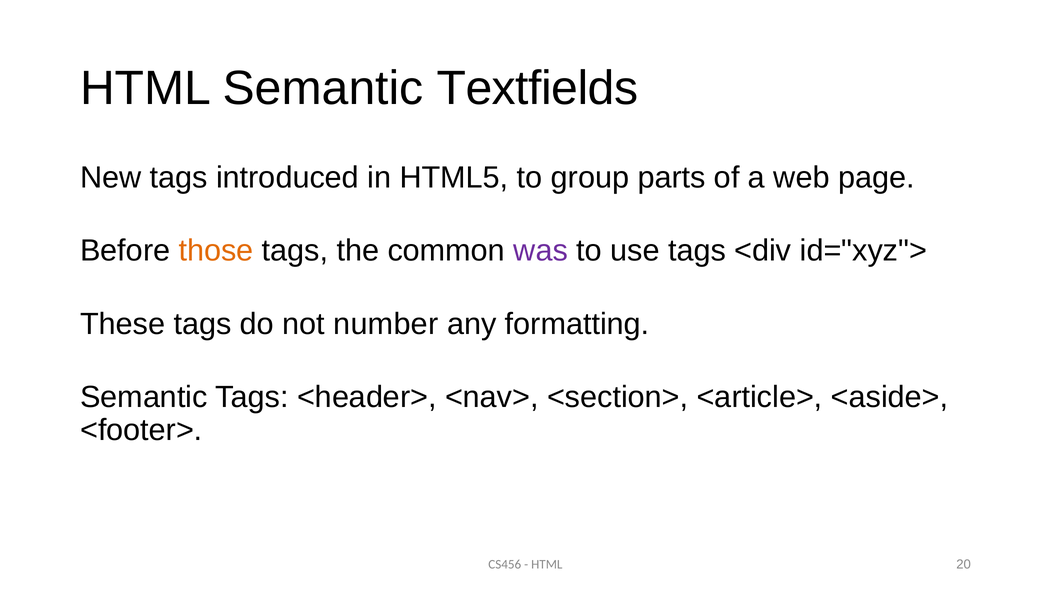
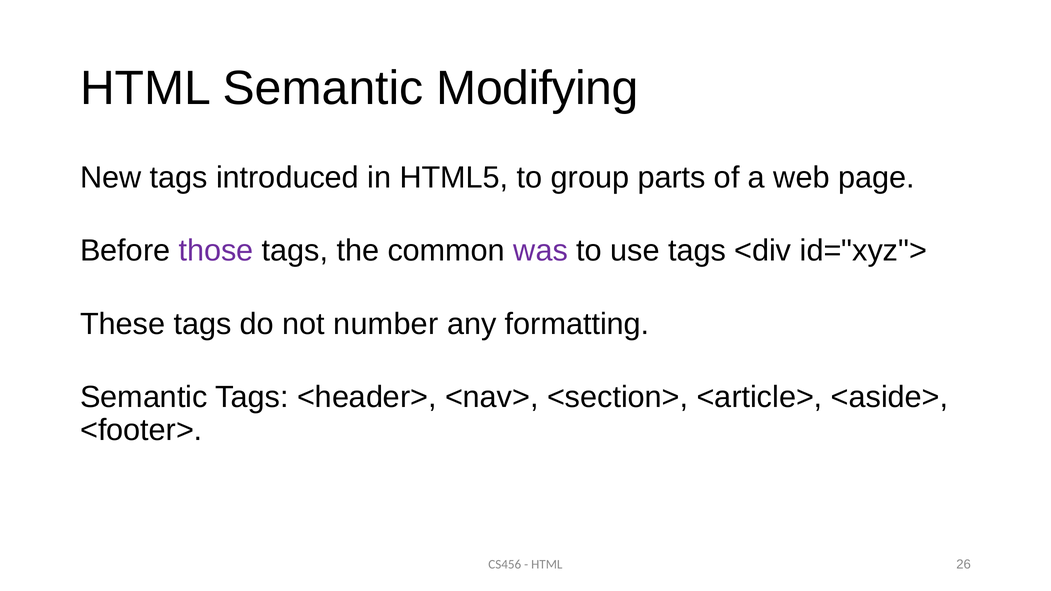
Textfields: Textfields -> Modifying
those colour: orange -> purple
20: 20 -> 26
